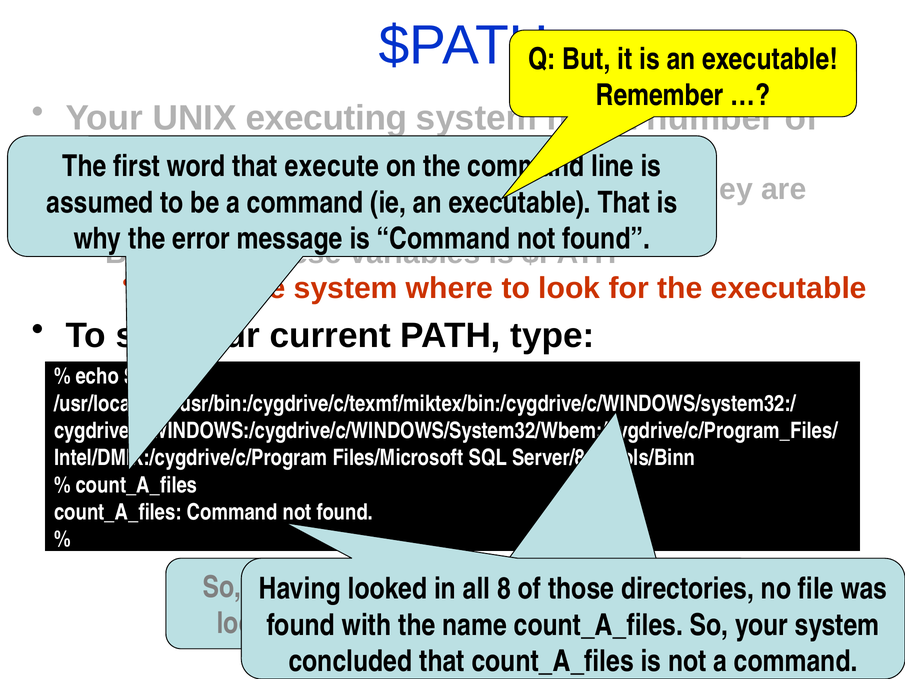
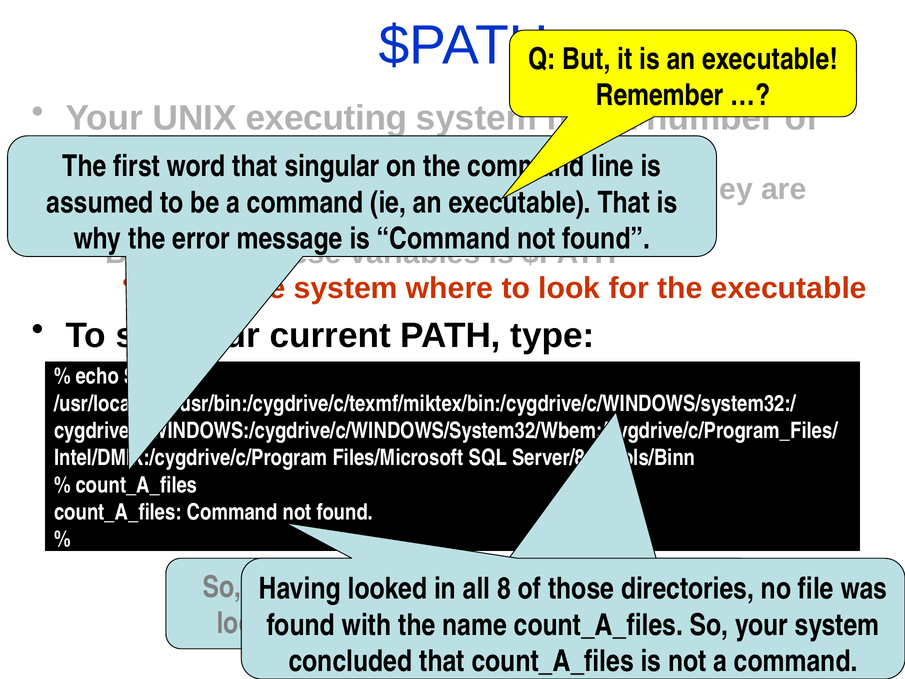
execute: execute -> singular
